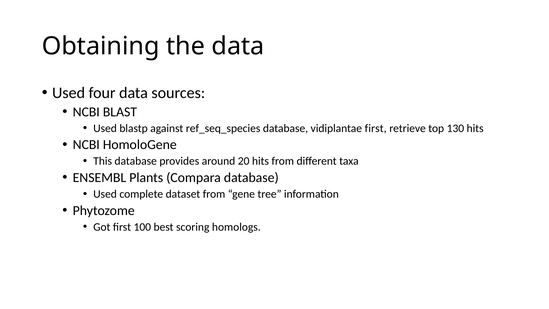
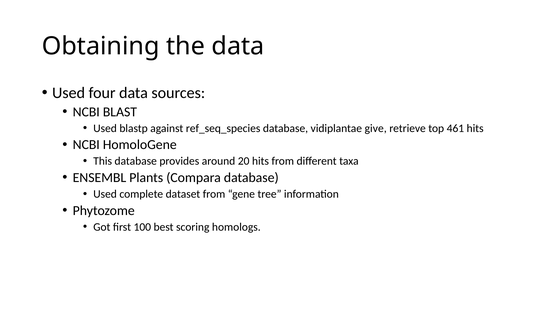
vidiplantae first: first -> give
130: 130 -> 461
